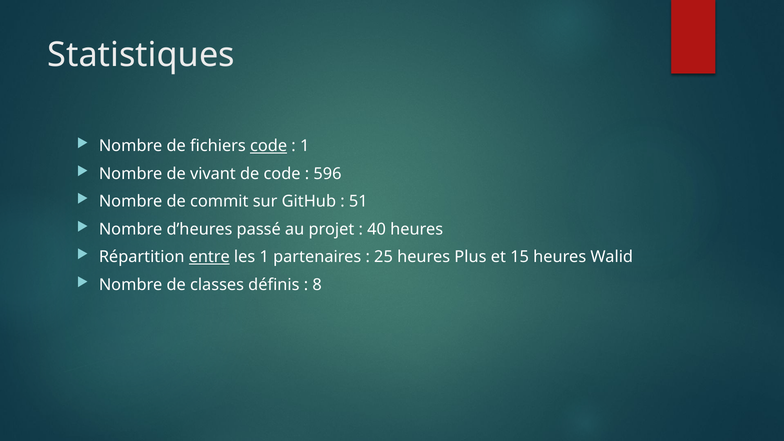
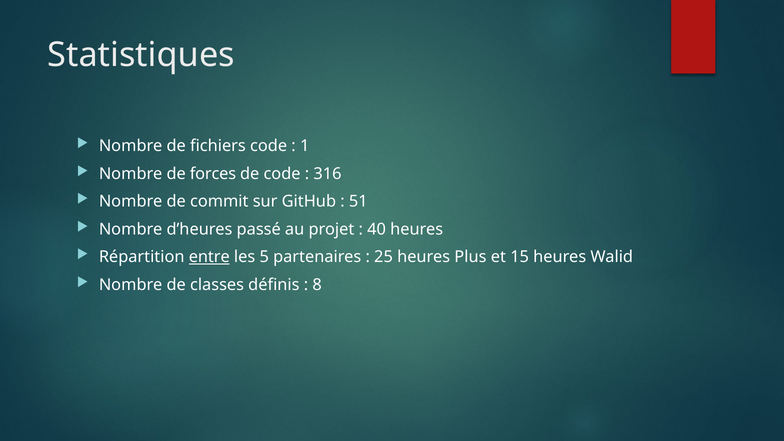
code at (269, 146) underline: present -> none
vivant: vivant -> forces
596: 596 -> 316
les 1: 1 -> 5
